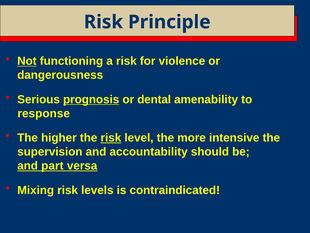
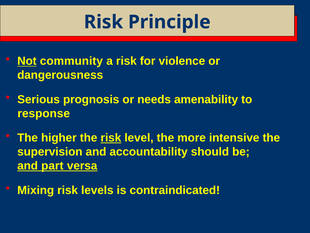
functioning: functioning -> community
prognosis underline: present -> none
dental: dental -> needs
